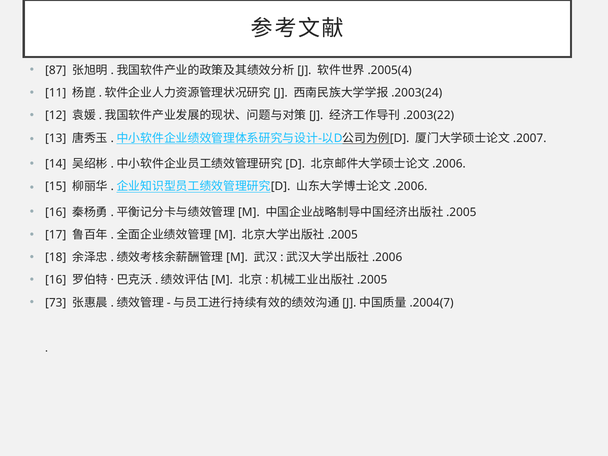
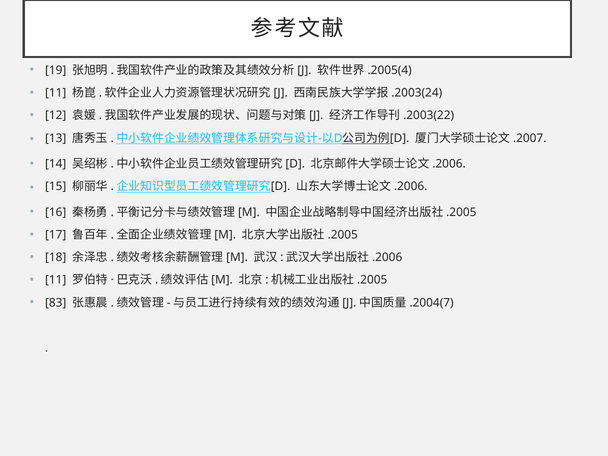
87: 87 -> 19
16 at (56, 280): 16 -> 11
73: 73 -> 83
